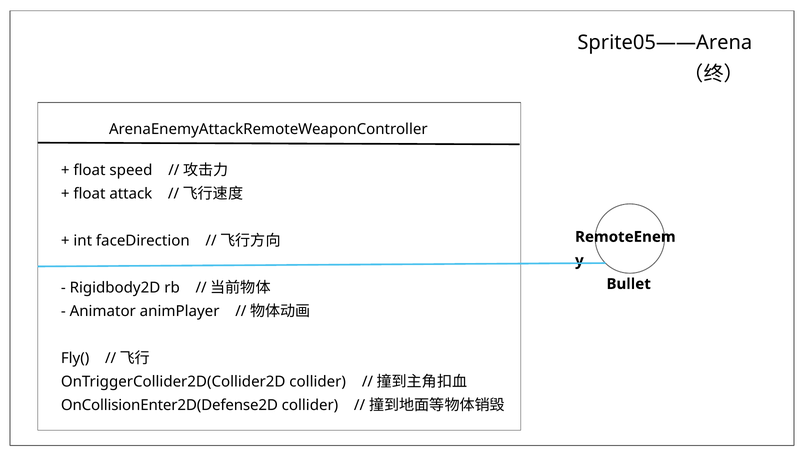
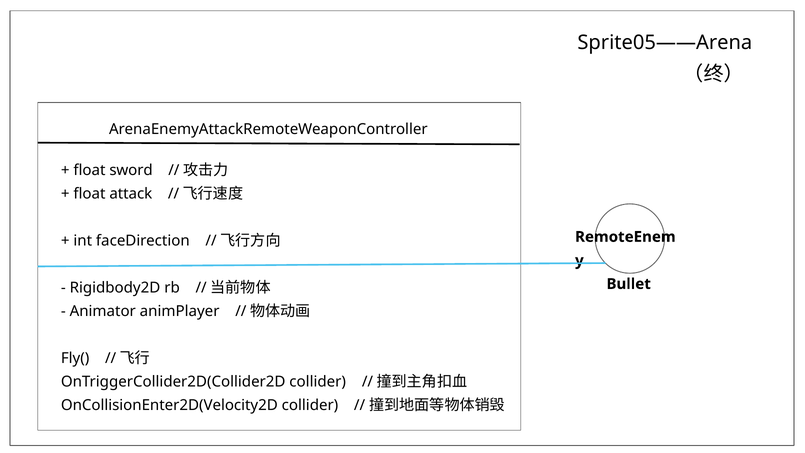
speed: speed -> sword
OnCollisionEnter2D(Defense2D: OnCollisionEnter2D(Defense2D -> OnCollisionEnter2D(Velocity2D
